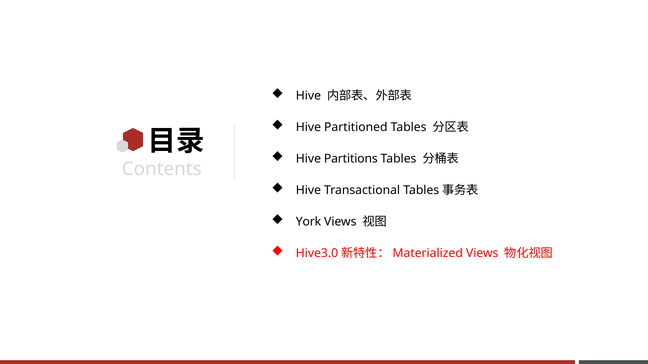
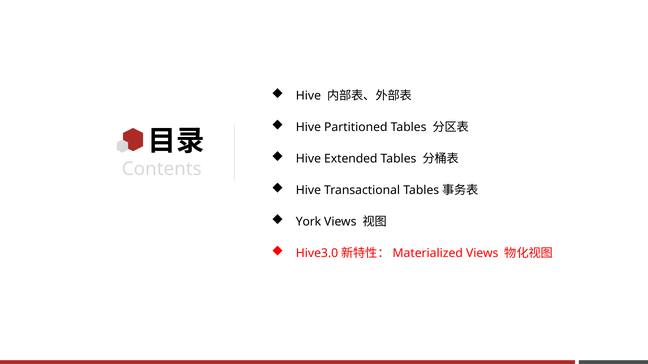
Partitions: Partitions -> Extended
